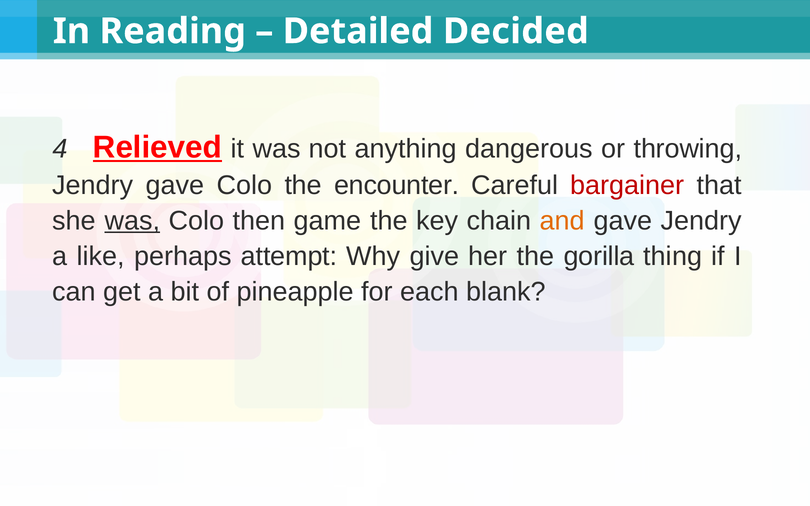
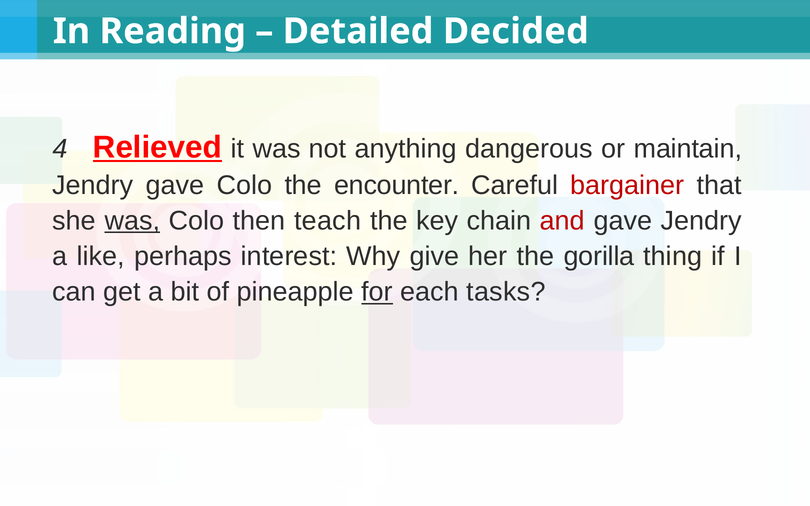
throwing: throwing -> maintain
game: game -> teach
and colour: orange -> red
attempt: attempt -> interest
for underline: none -> present
blank: blank -> tasks
